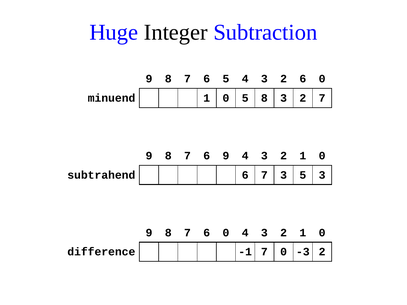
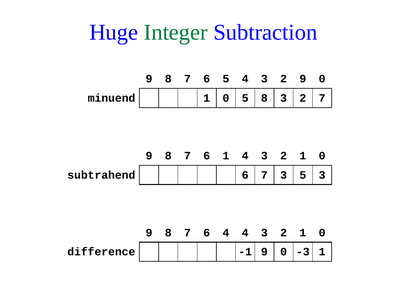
Integer colour: black -> green
2 6: 6 -> 9
6 9: 9 -> 1
7 6 0: 0 -> 4
-1 7: 7 -> 9
-3 2: 2 -> 1
